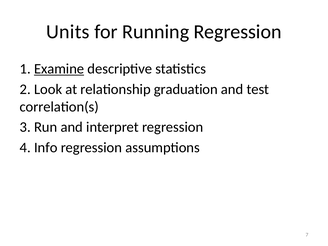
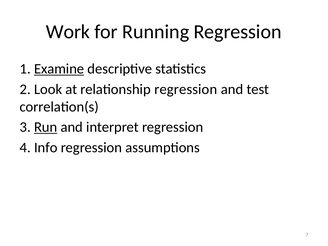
Units: Units -> Work
relationship graduation: graduation -> regression
Run underline: none -> present
